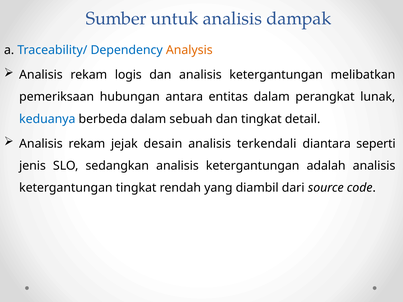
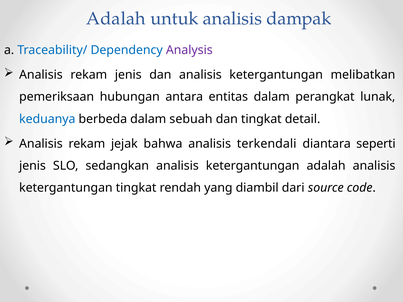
Sumber at (116, 19): Sumber -> Adalah
Analysis colour: orange -> purple
rekam logis: logis -> jenis
desain: desain -> bahwa
